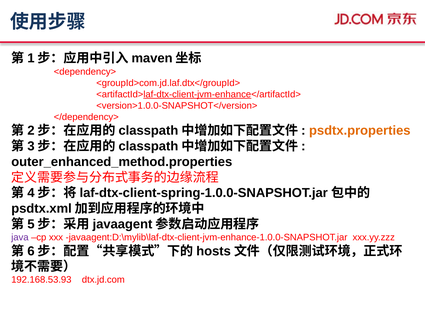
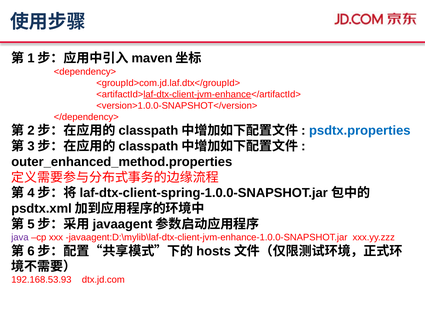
psdtx.properties colour: orange -> blue
